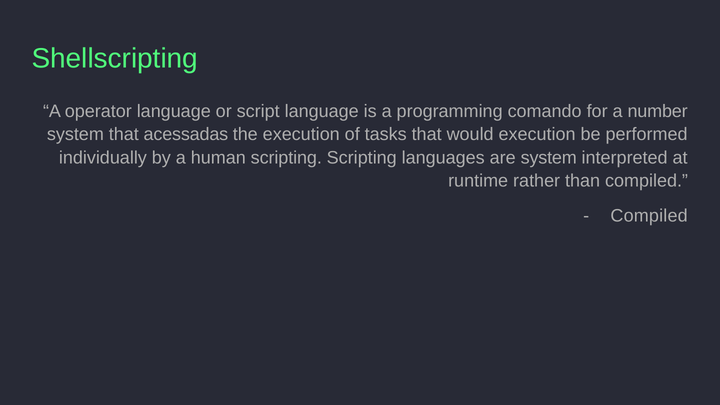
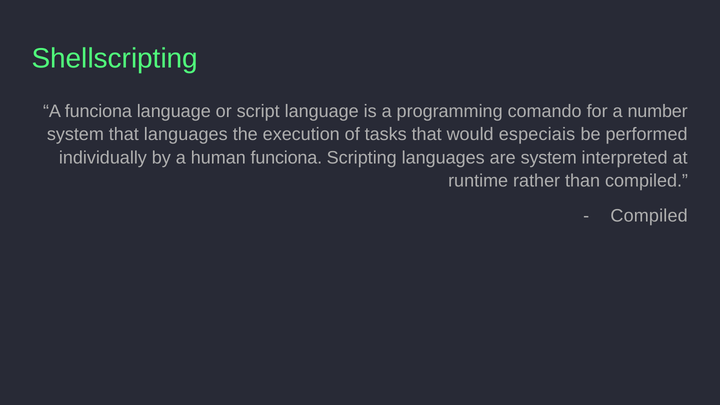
A operator: operator -> funciona
that acessadas: acessadas -> languages
would execution: execution -> especiais
human scripting: scripting -> funciona
